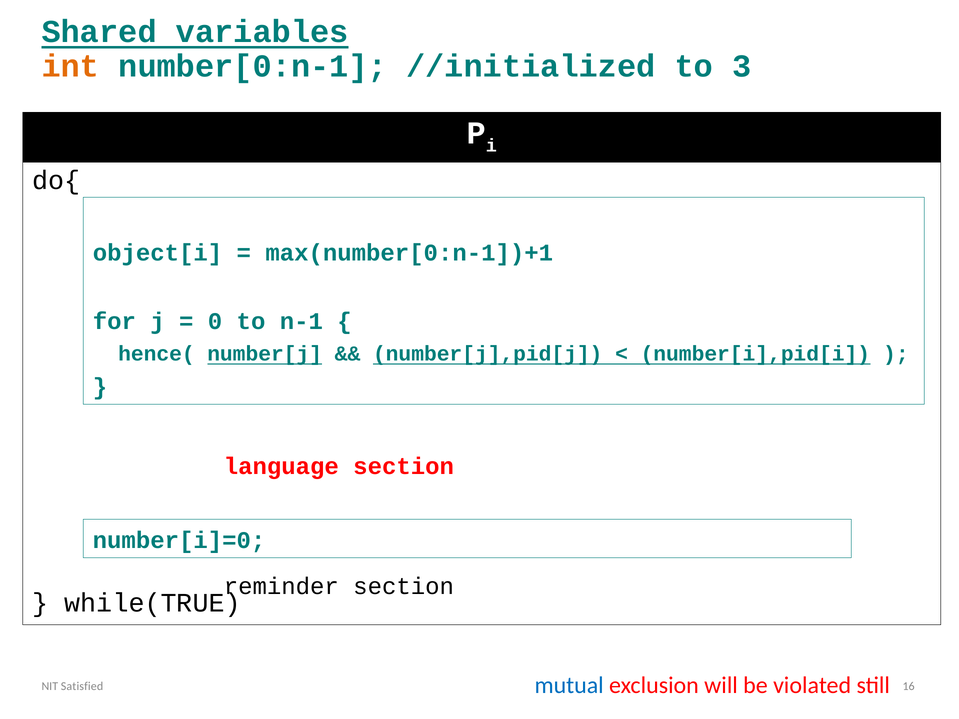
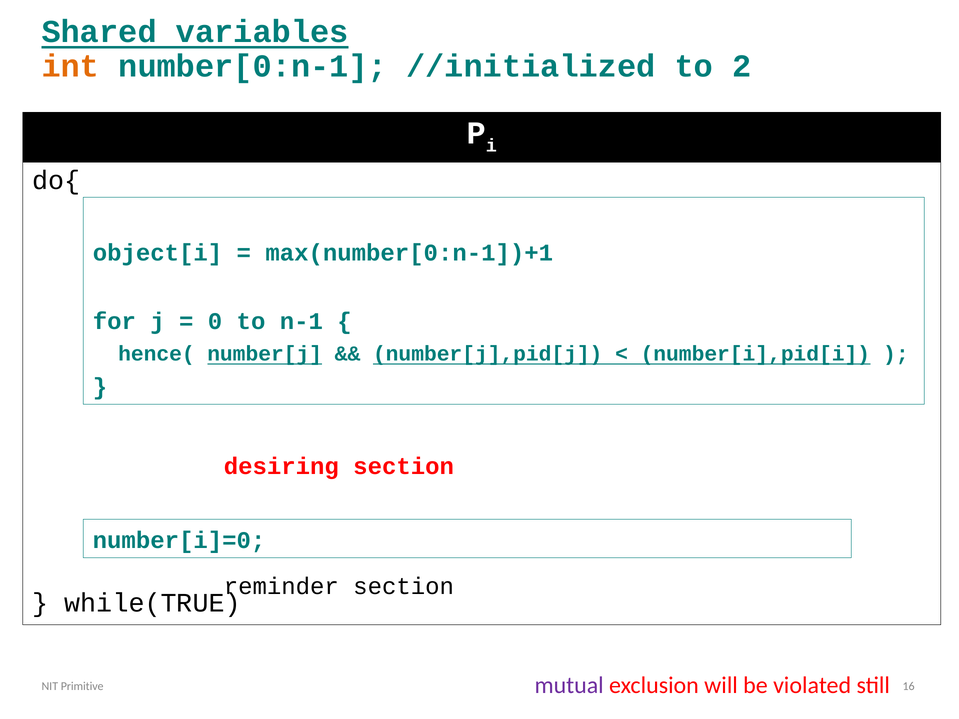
3: 3 -> 2
language: language -> desiring
mutual colour: blue -> purple
Satisfied: Satisfied -> Primitive
